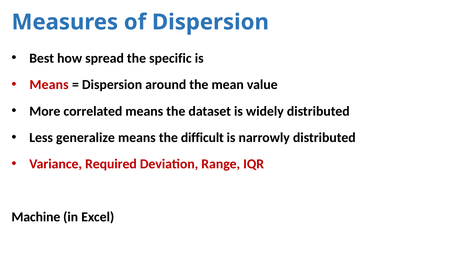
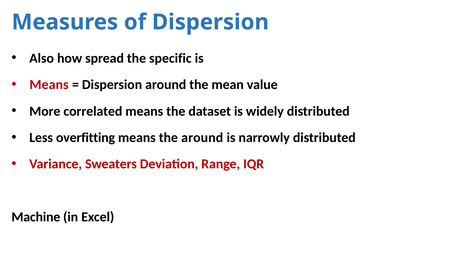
Best: Best -> Also
generalize: generalize -> overfitting
the difficult: difficult -> around
Required: Required -> Sweaters
